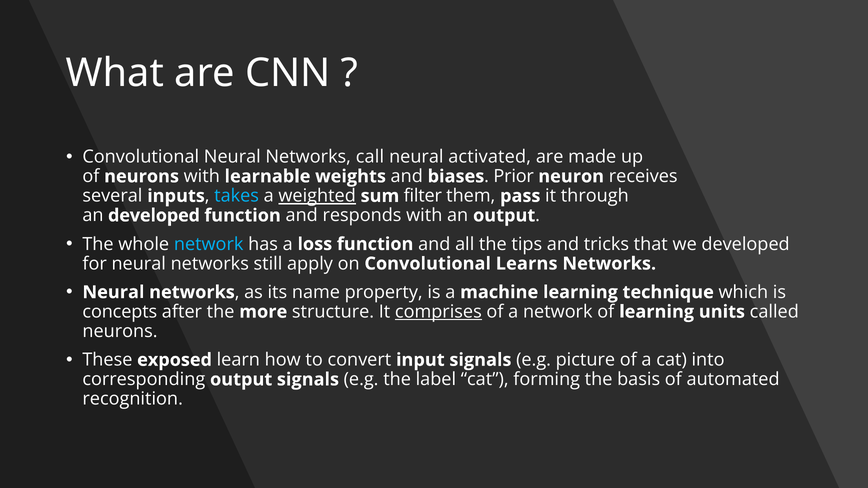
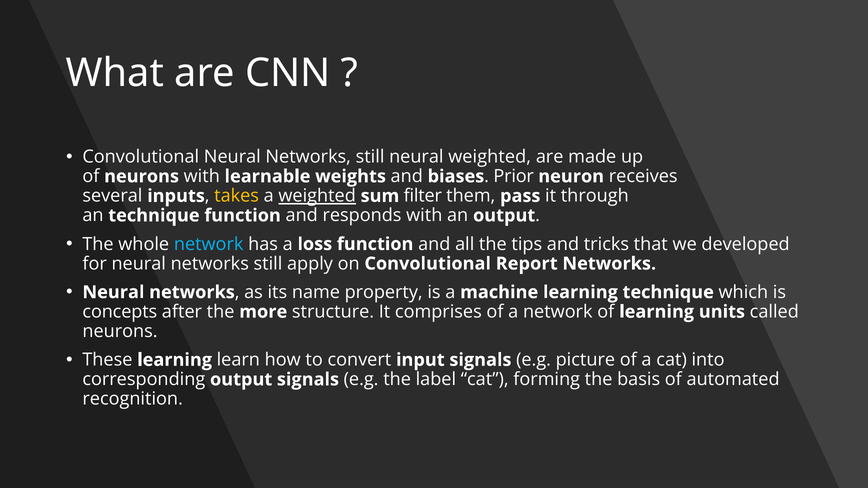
Convolutional Neural Networks call: call -> still
neural activated: activated -> weighted
takes colour: light blue -> yellow
an developed: developed -> technique
Learns: Learns -> Report
comprises underline: present -> none
These exposed: exposed -> learning
